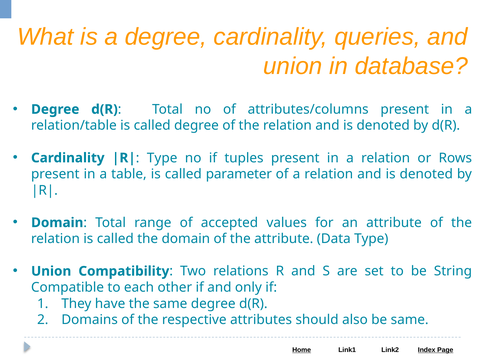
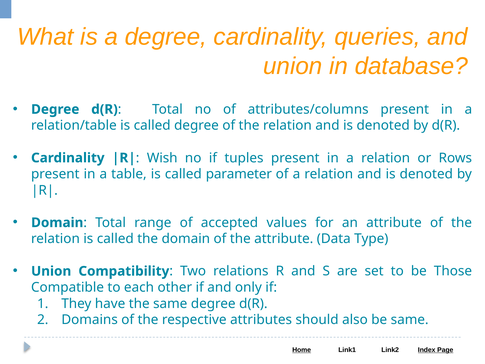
Type at (162, 158): Type -> Wish
String: String -> Those
